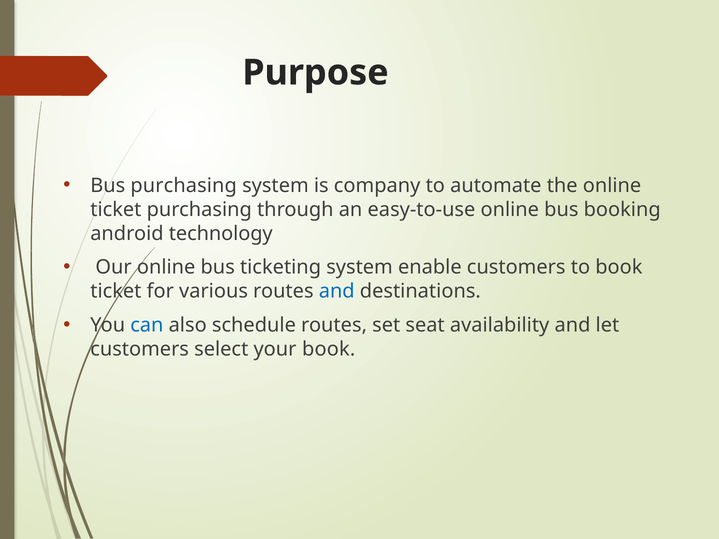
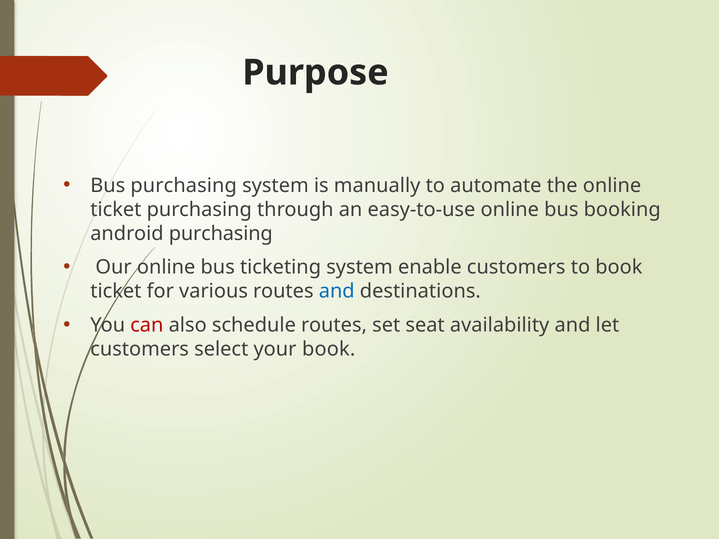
company: company -> manually
android technology: technology -> purchasing
can colour: blue -> red
